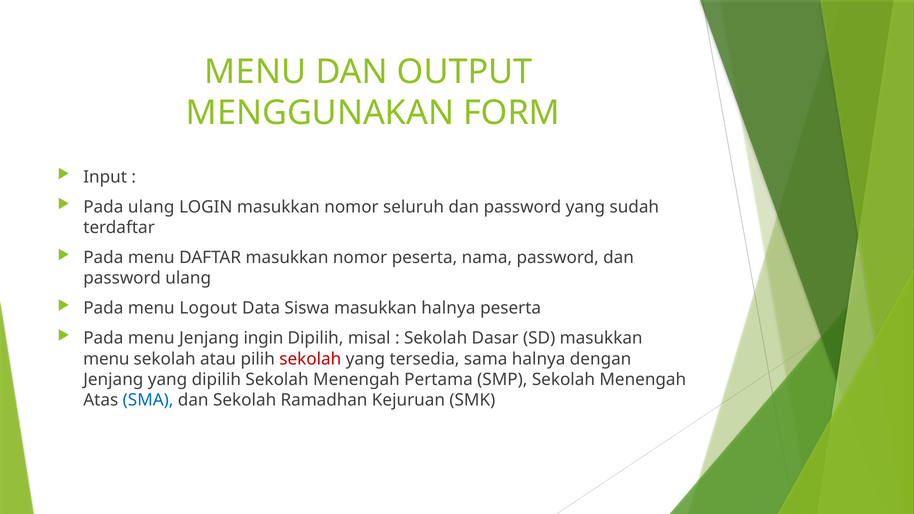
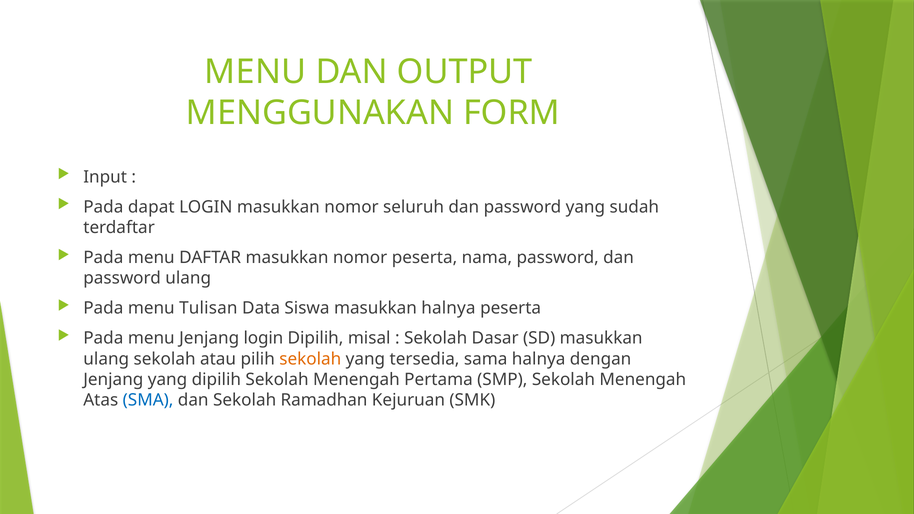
Pada ulang: ulang -> dapat
Logout: Logout -> Tulisan
Jenjang ingin: ingin -> login
menu at (106, 359): menu -> ulang
sekolah at (310, 359) colour: red -> orange
